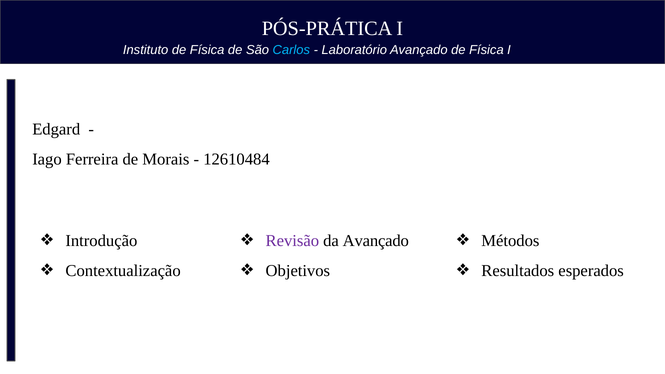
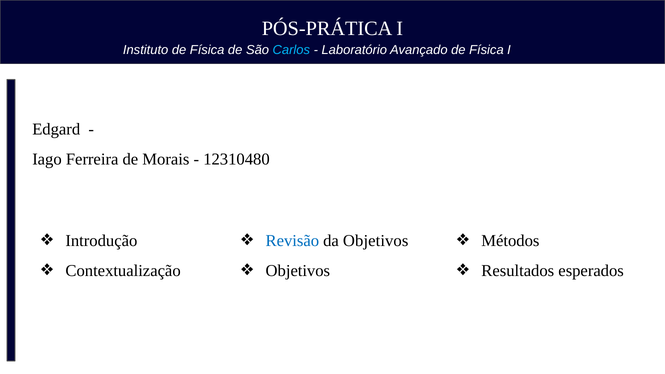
12610484: 12610484 -> 12310480
Revisão colour: purple -> blue
da Avançado: Avançado -> Objetivos
